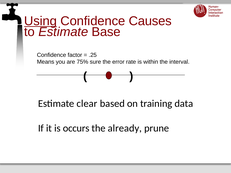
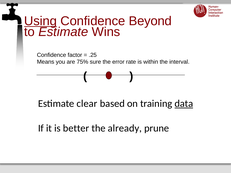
Causes: Causes -> Beyond
Base: Base -> Wins
data underline: none -> present
occurs: occurs -> better
